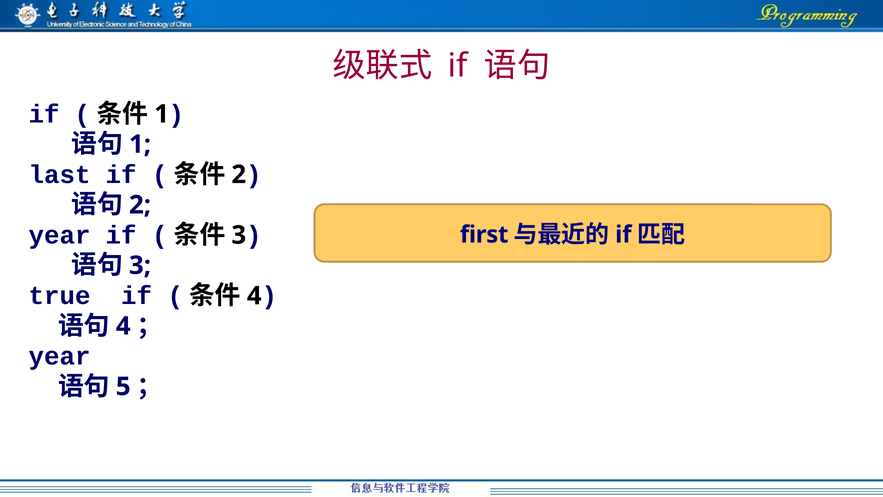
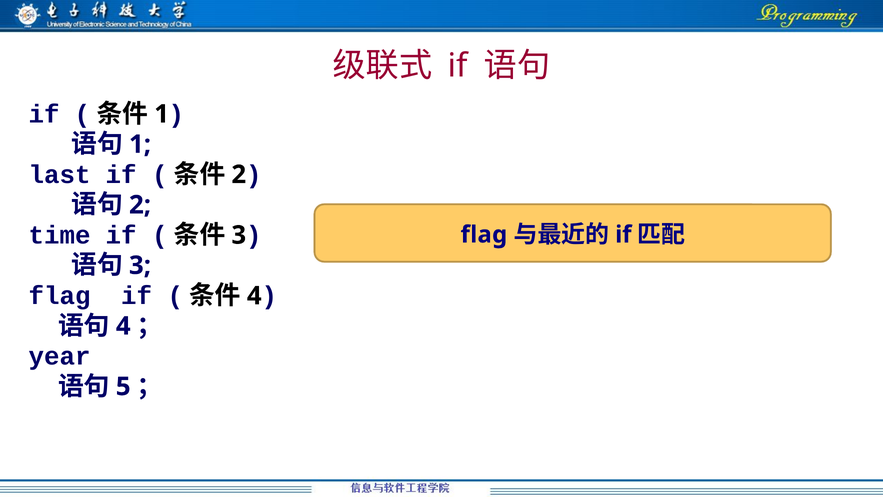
year at (60, 235): year -> time
first at (484, 235): first -> flag
true at (60, 296): true -> flag
